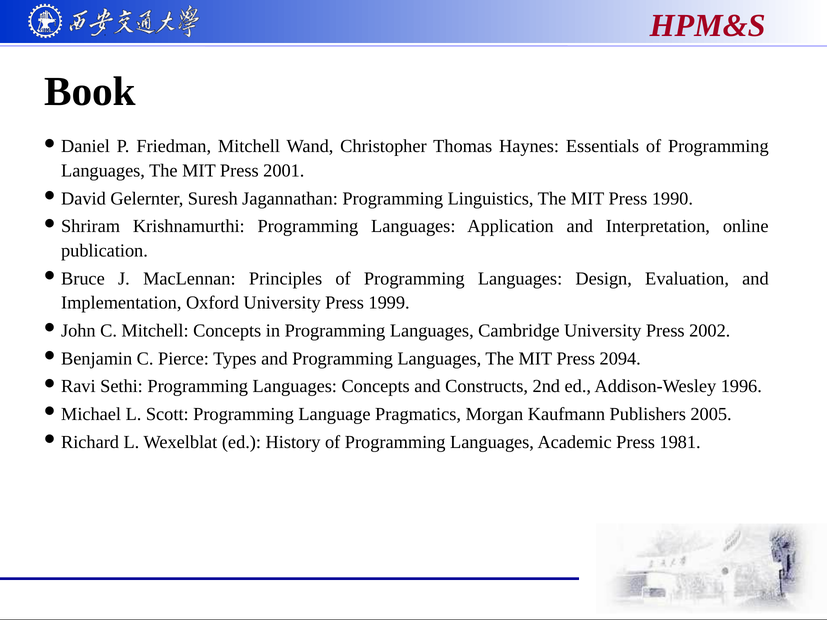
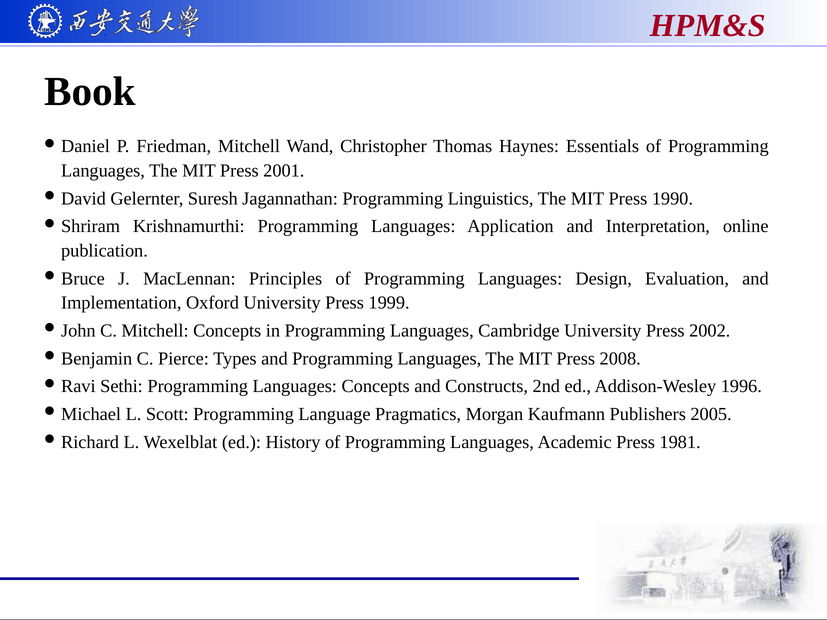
2094: 2094 -> 2008
